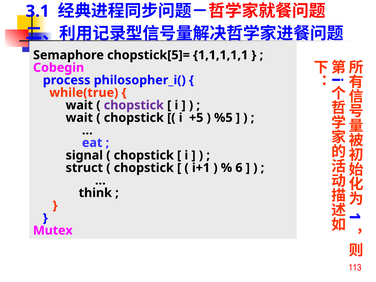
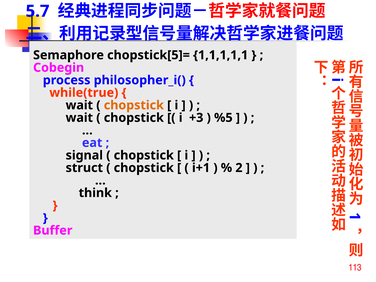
3.1: 3.1 -> 5.7
chopstick at (134, 105) colour: purple -> orange
+5: +5 -> +3
6: 6 -> 2
Mutex: Mutex -> Buffer
